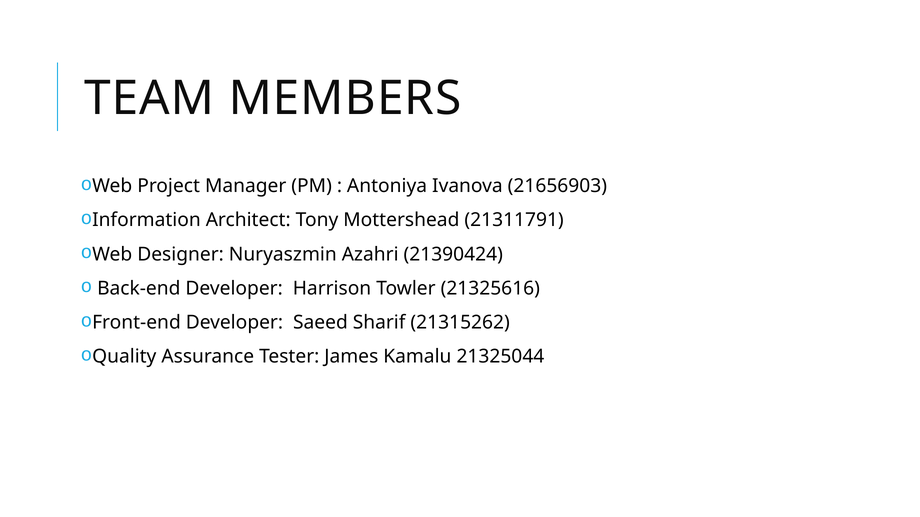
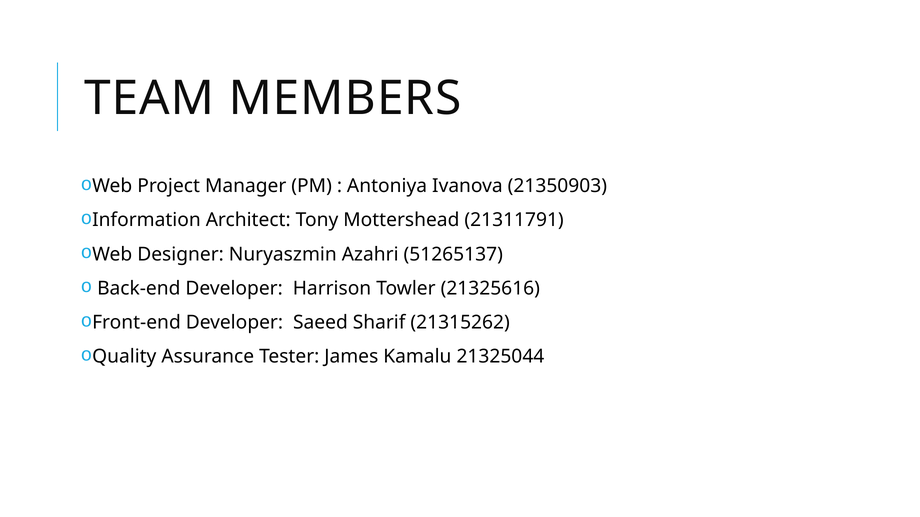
21656903: 21656903 -> 21350903
21390424: 21390424 -> 51265137
